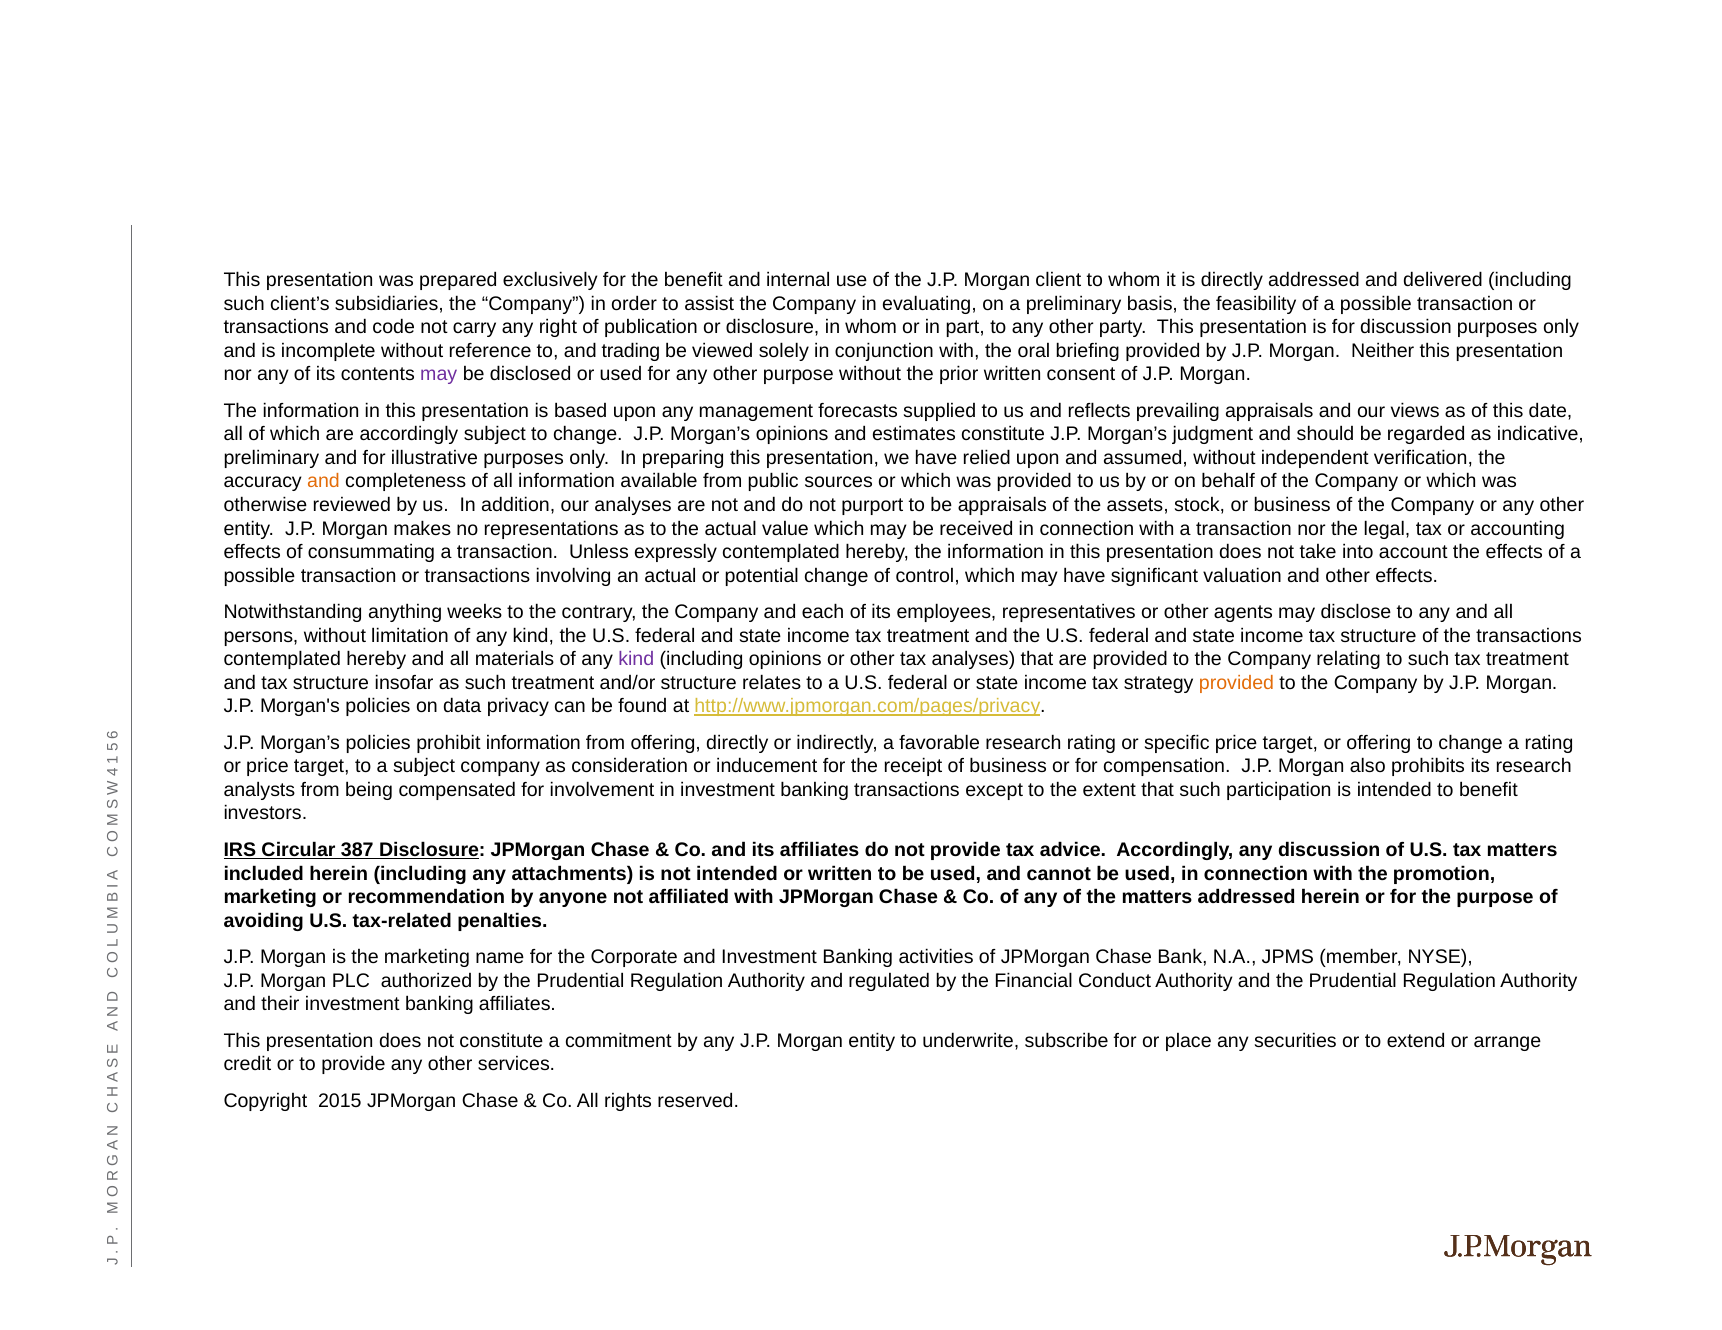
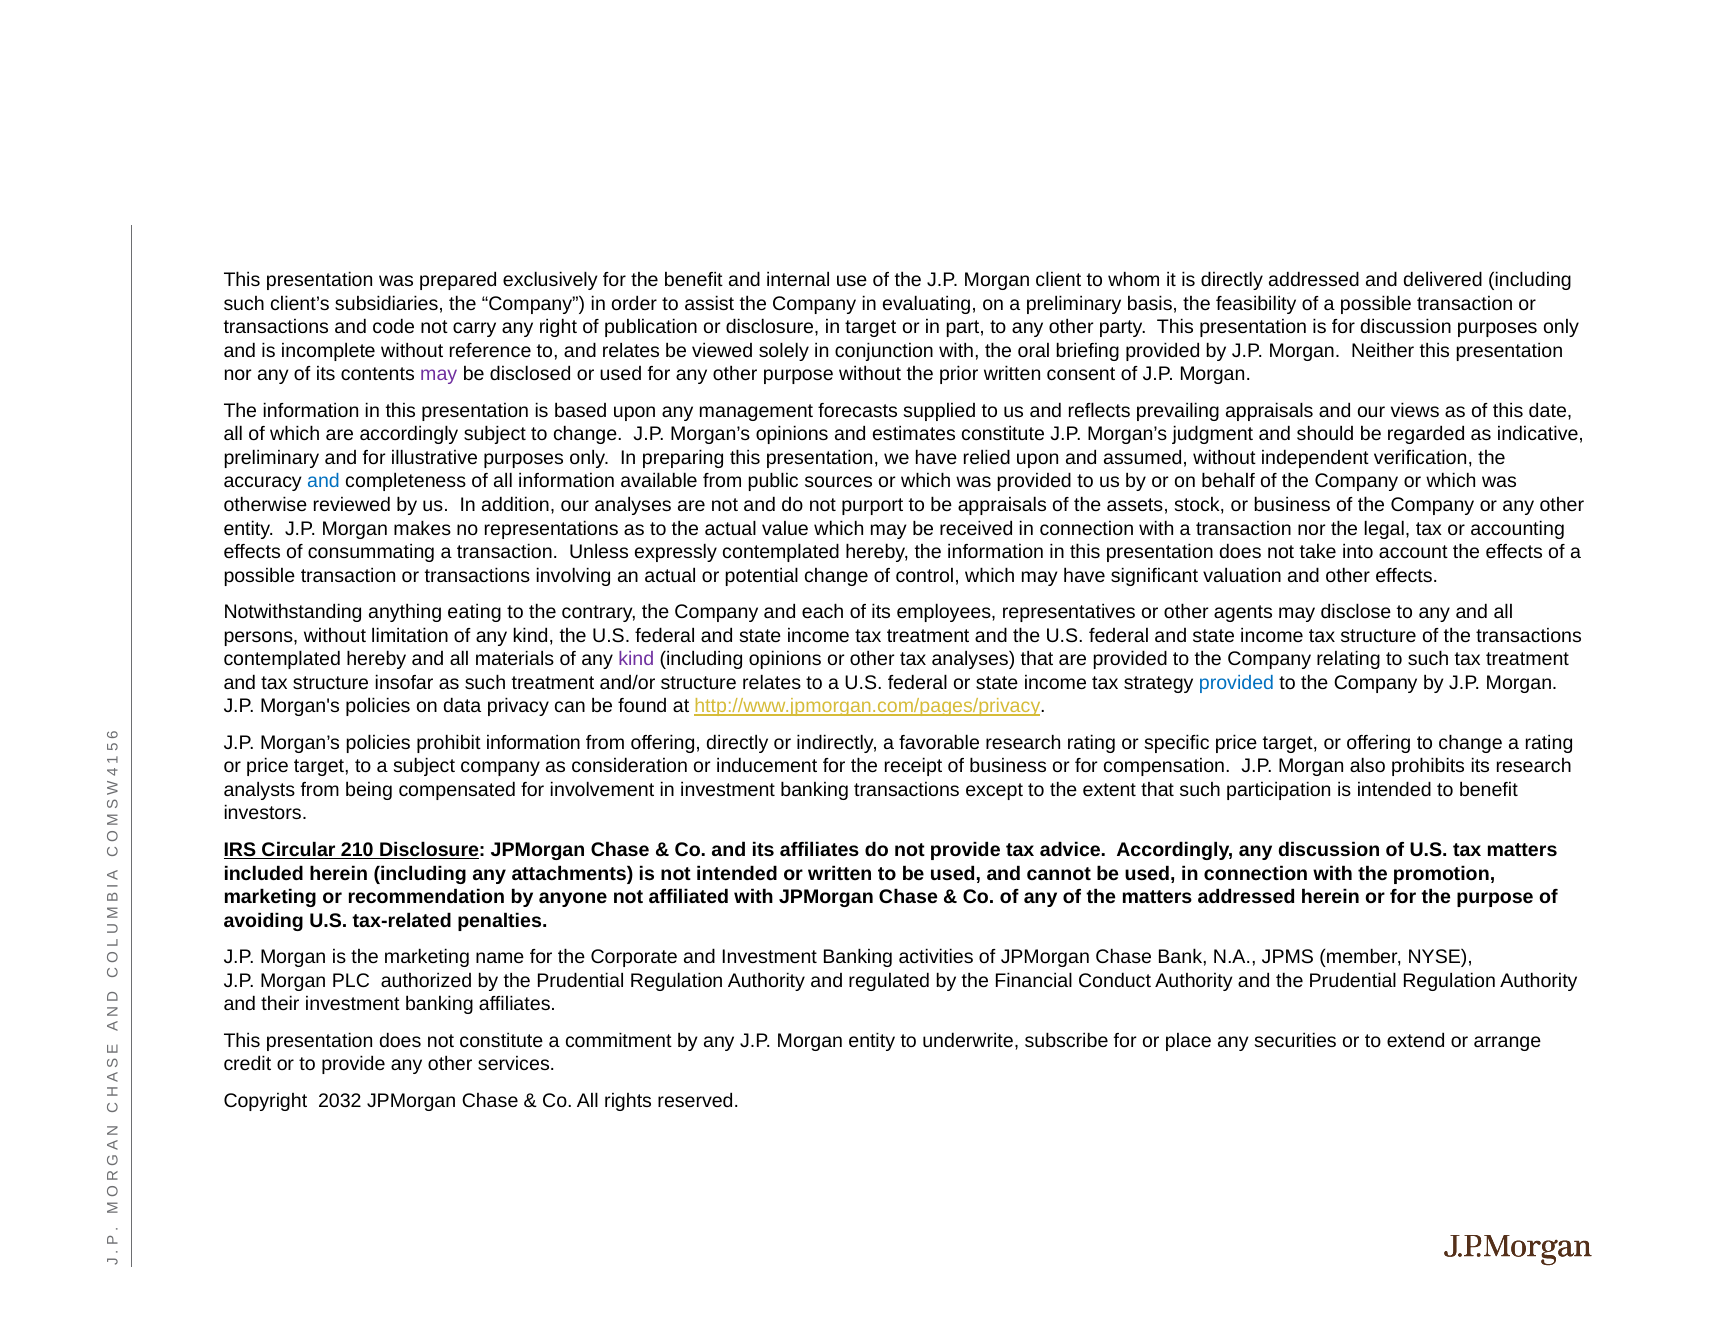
in whom: whom -> target
and trading: trading -> relates
and at (323, 482) colour: orange -> blue
weeks: weeks -> eating
provided at (1236, 683) colour: orange -> blue
387: 387 -> 210
2015: 2015 -> 2032
